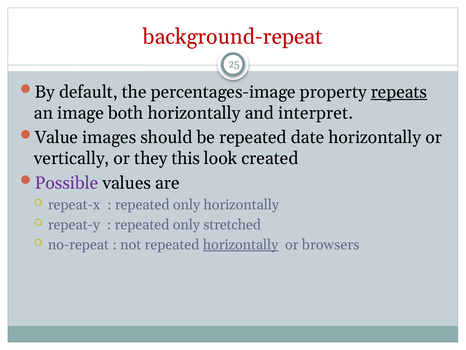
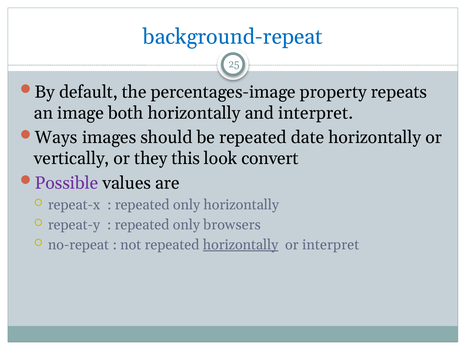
background-repeat colour: red -> blue
repeats underline: present -> none
Value: Value -> Ways
created: created -> convert
stretched: stretched -> browsers
or browsers: browsers -> interpret
